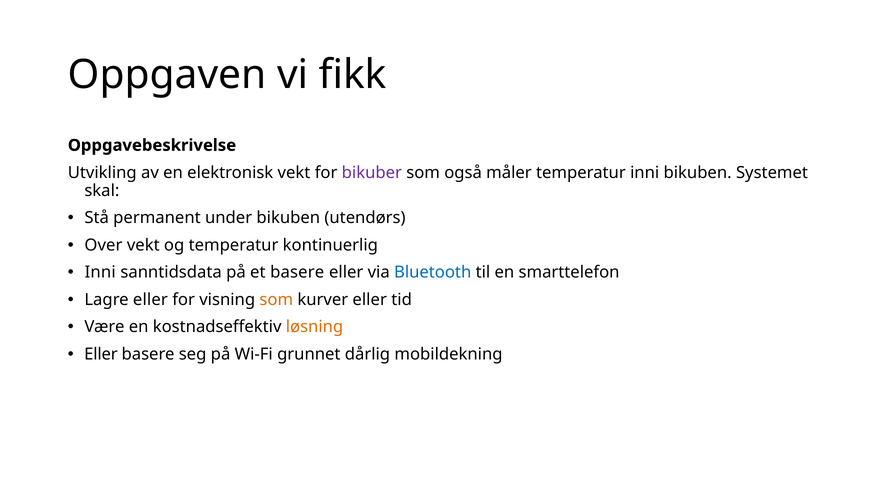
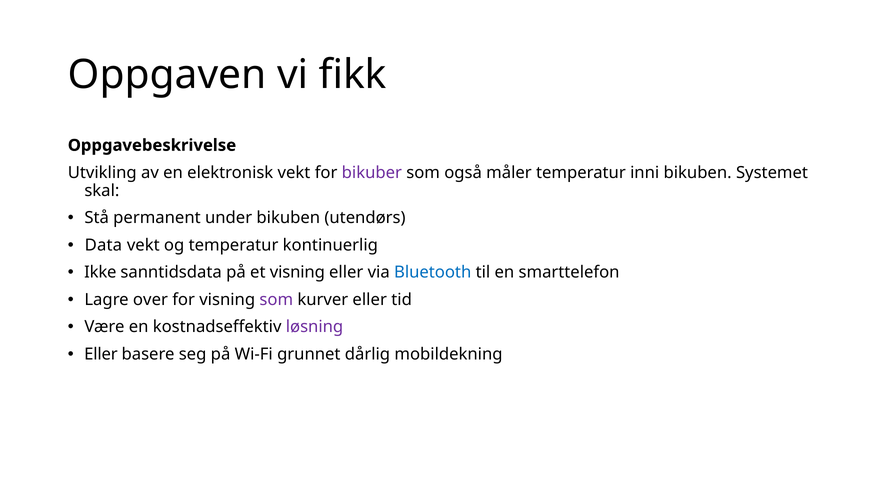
Over: Over -> Data
Inni at (100, 272): Inni -> Ikke
et basere: basere -> visning
Lagre eller: eller -> over
som at (276, 300) colour: orange -> purple
løsning colour: orange -> purple
